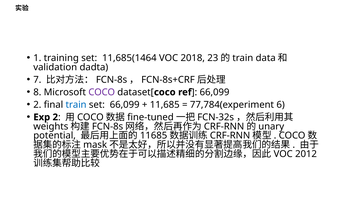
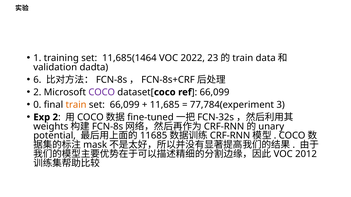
2018: 2018 -> 2022
7: 7 -> 6
8 at (37, 92): 8 -> 2
2 at (37, 105): 2 -> 0
train at (76, 105) colour: blue -> orange
6: 6 -> 3
